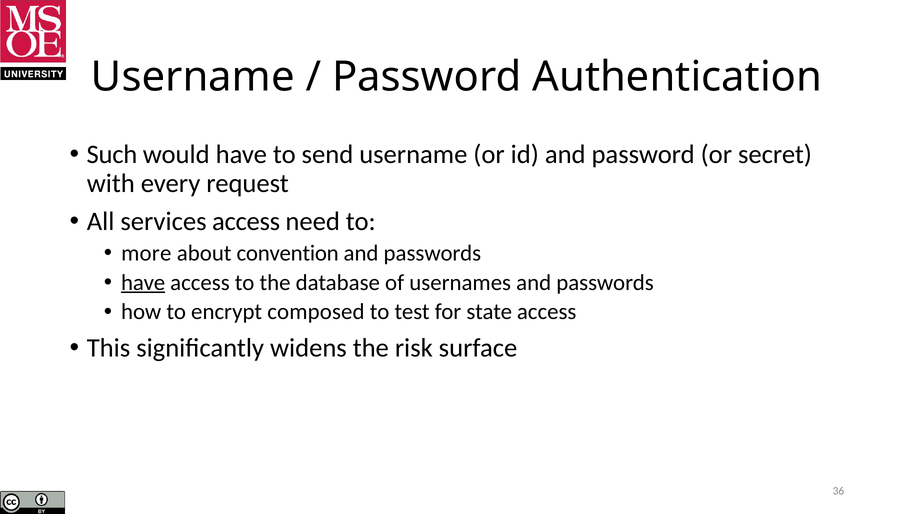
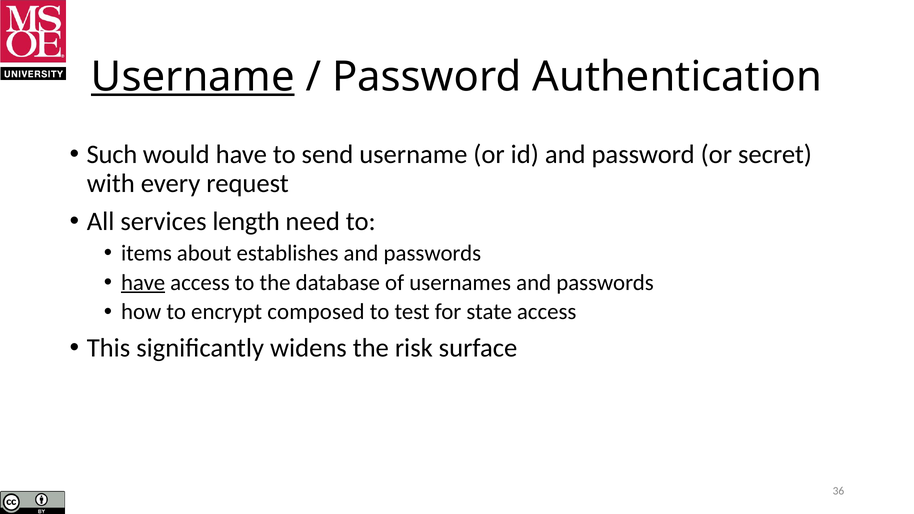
Username at (193, 77) underline: none -> present
services access: access -> length
more: more -> items
convention: convention -> establishes
